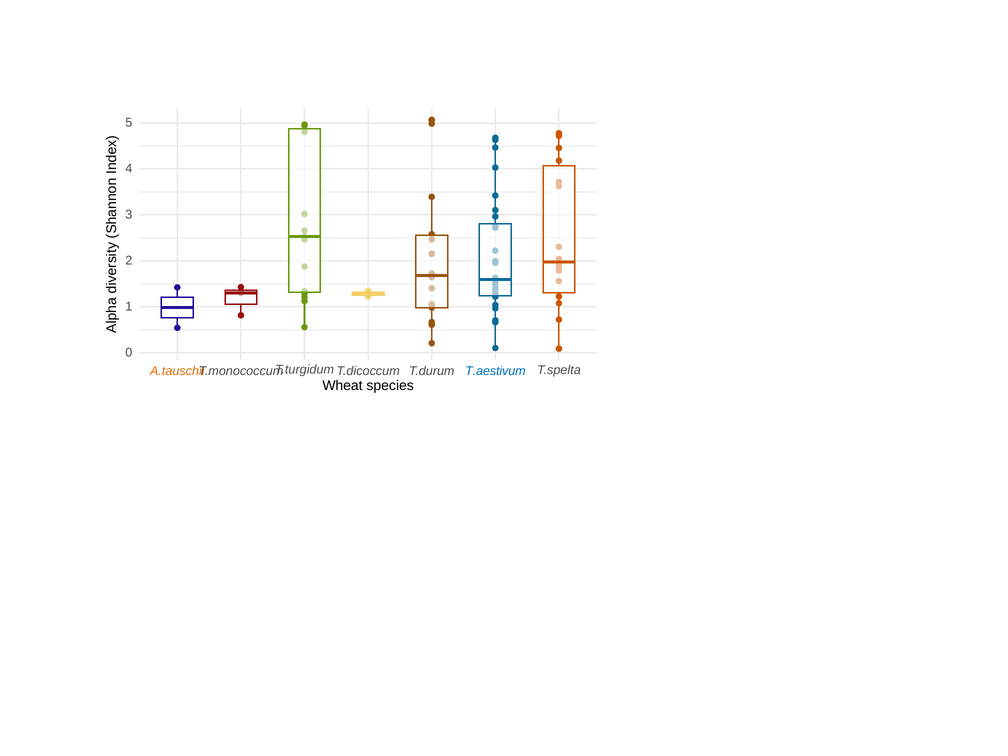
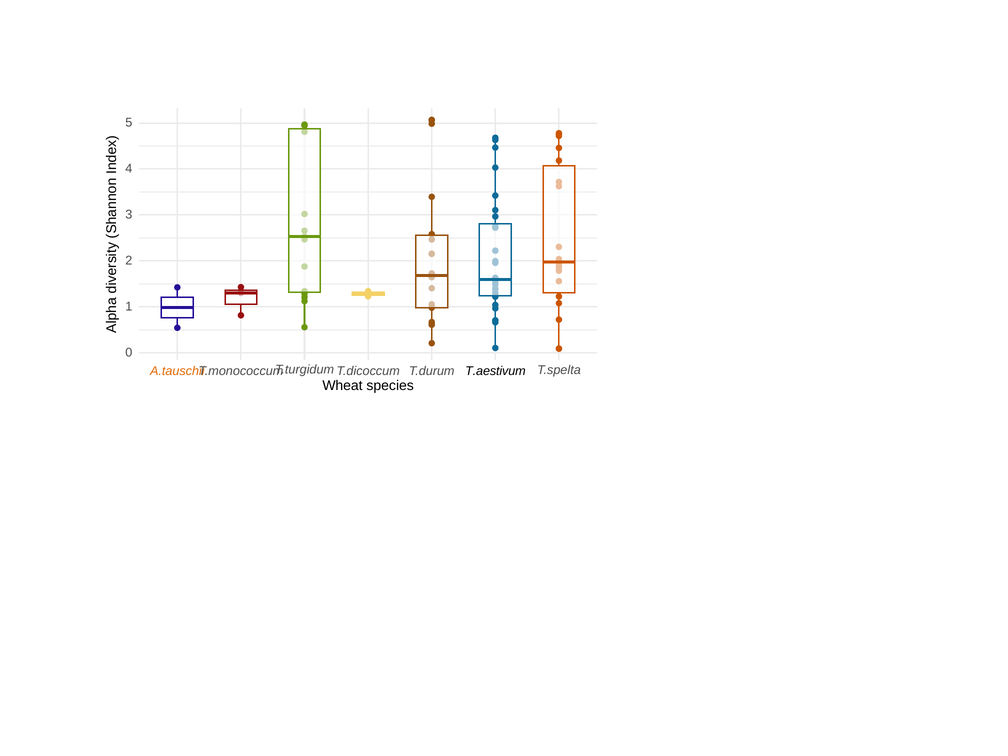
T.aestivum colour: blue -> black
